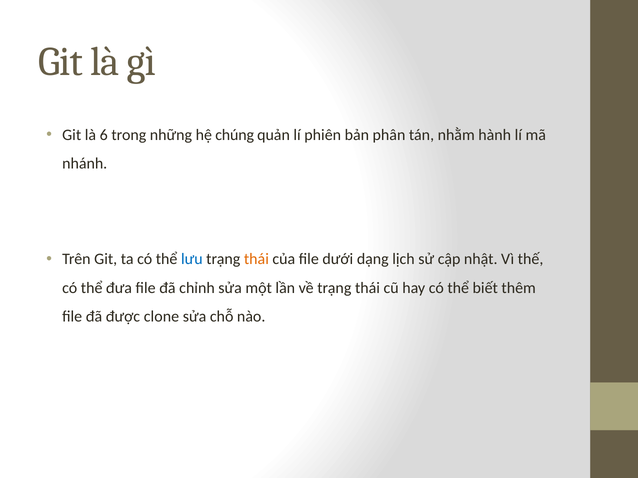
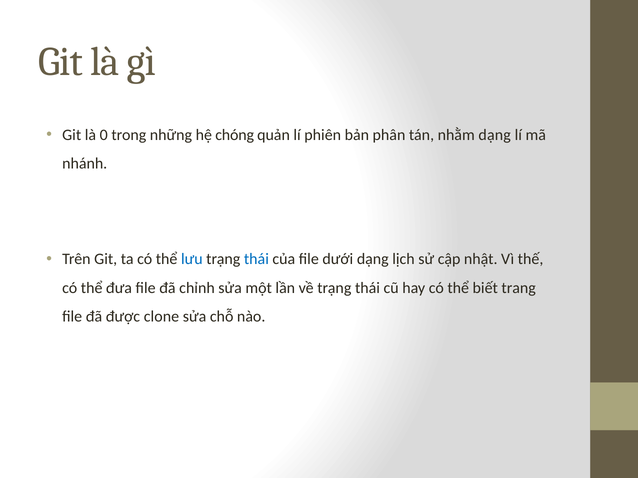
6: 6 -> 0
chúng: chúng -> chóng
nhằm hành: hành -> dạng
thái at (256, 260) colour: orange -> blue
thêm: thêm -> trang
